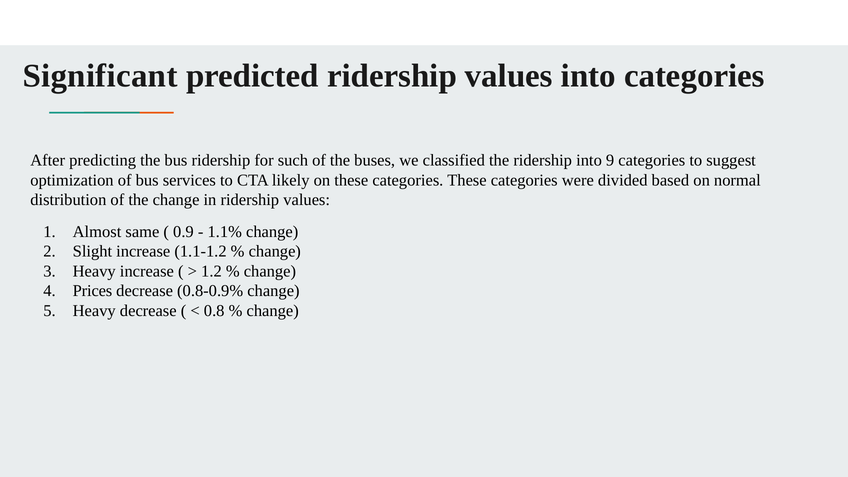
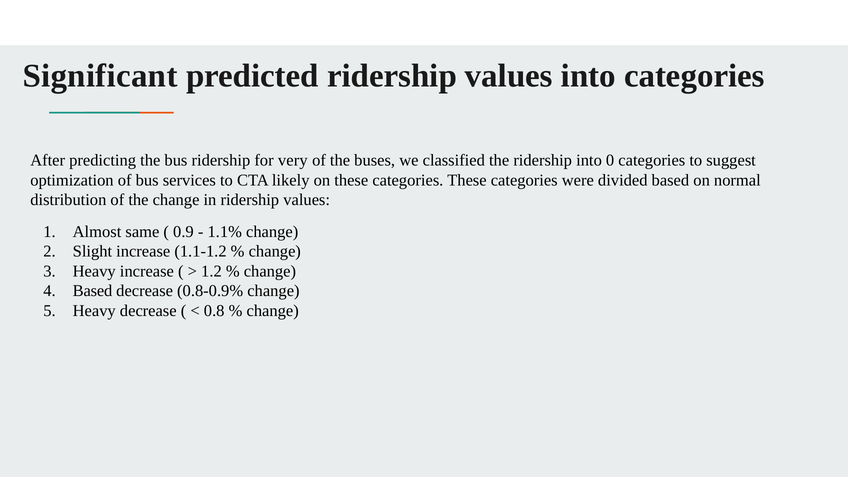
such: such -> very
9: 9 -> 0
Prices at (93, 291): Prices -> Based
